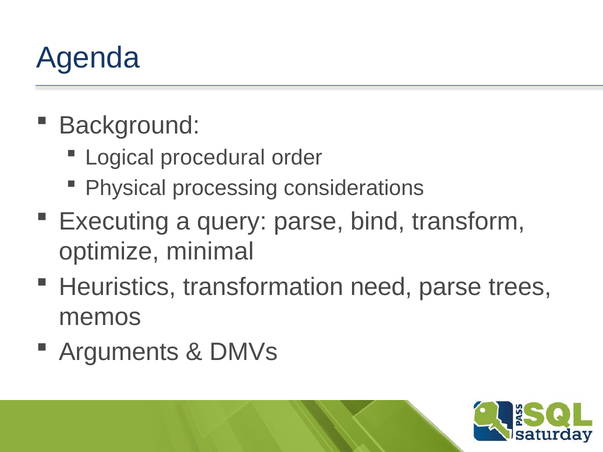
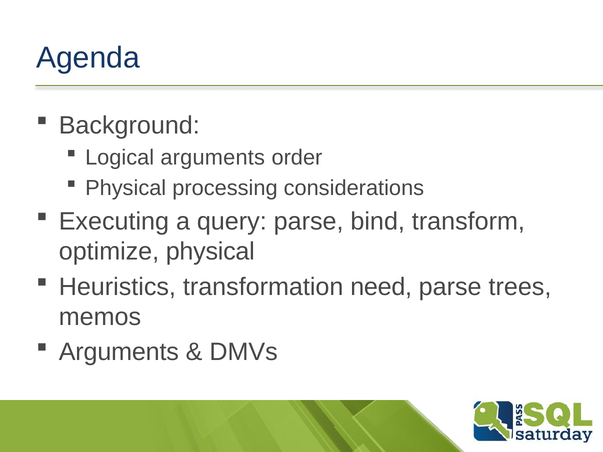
Logical procedural: procedural -> arguments
optimize minimal: minimal -> physical
